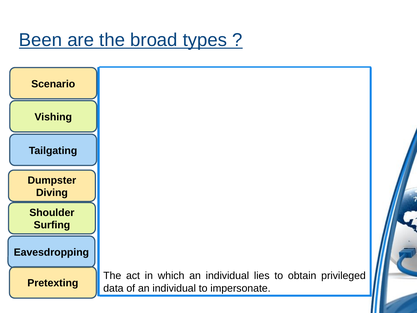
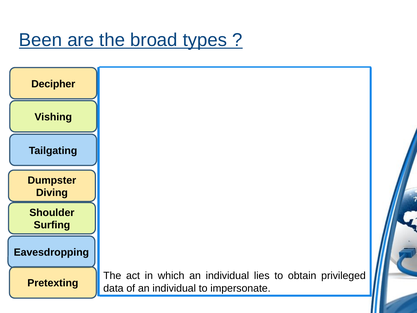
Scenario at (53, 84): Scenario -> Decipher
